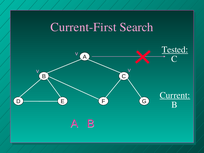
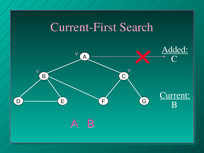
Tested: Tested -> Added
